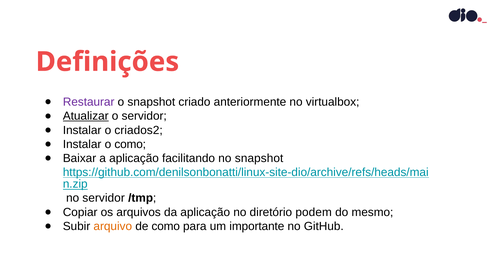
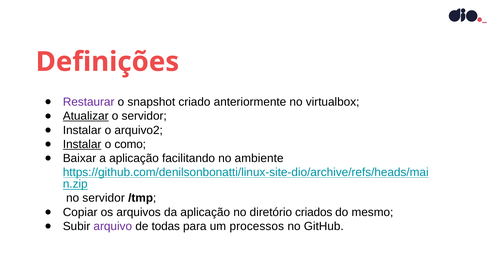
criados2: criados2 -> arquivo2
Instalar at (82, 145) underline: none -> present
no snapshot: snapshot -> ambiente
podem: podem -> criados
arquivo colour: orange -> purple
de como: como -> todas
importante: importante -> processos
